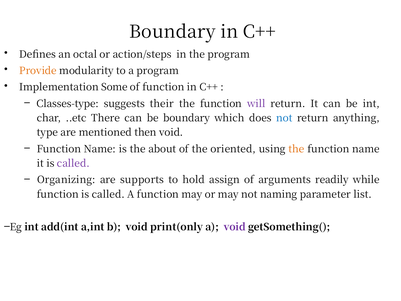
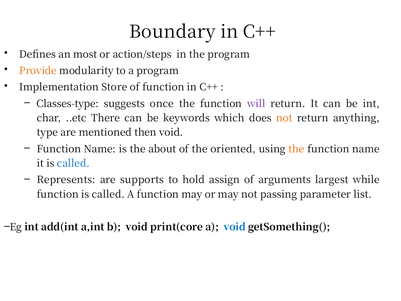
octal: octal -> most
Some: Some -> Store
their: their -> once
be boundary: boundary -> keywords
not at (284, 118) colour: blue -> orange
called at (73, 163) colour: purple -> blue
Organizing: Organizing -> Represents
readily: readily -> largest
naming: naming -> passing
print(only: print(only -> print(core
void at (235, 227) colour: purple -> blue
